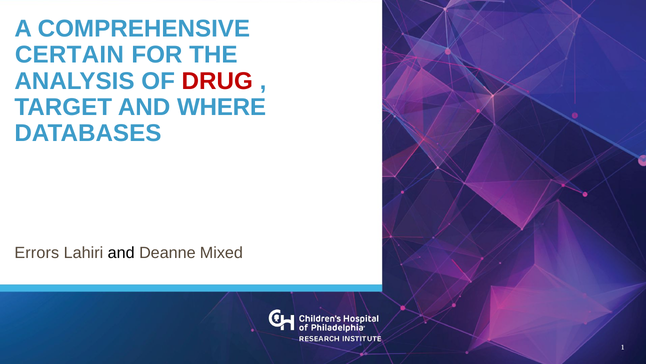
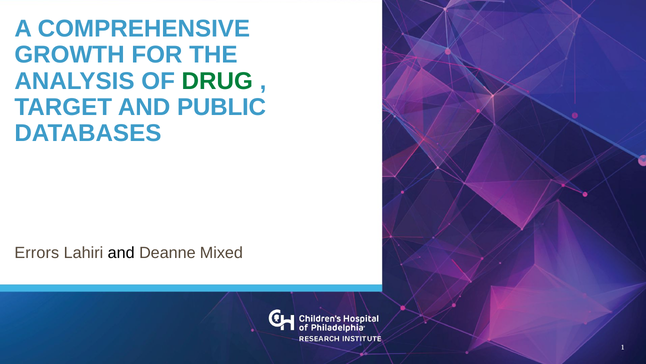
CERTAIN: CERTAIN -> GROWTH
DRUG colour: red -> green
WHERE: WHERE -> PUBLIC
